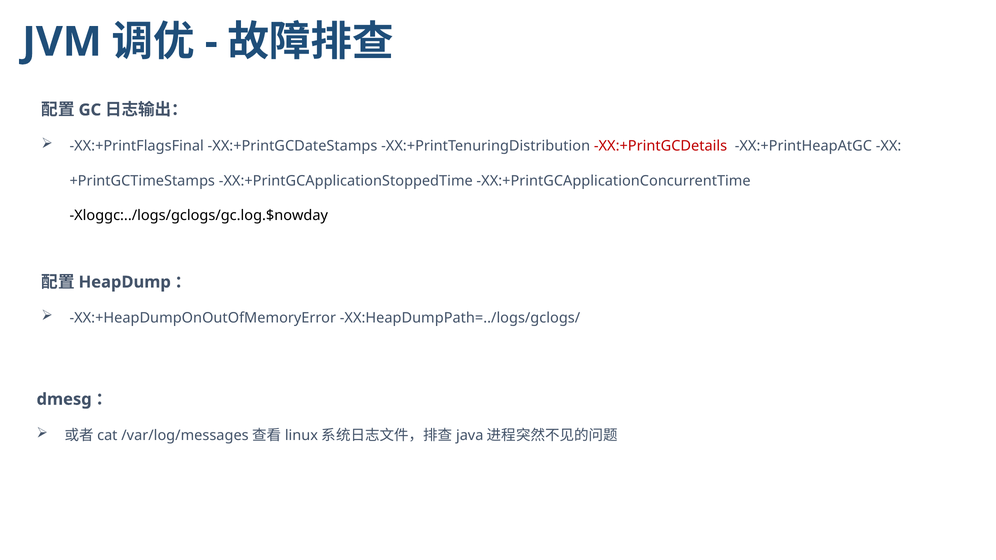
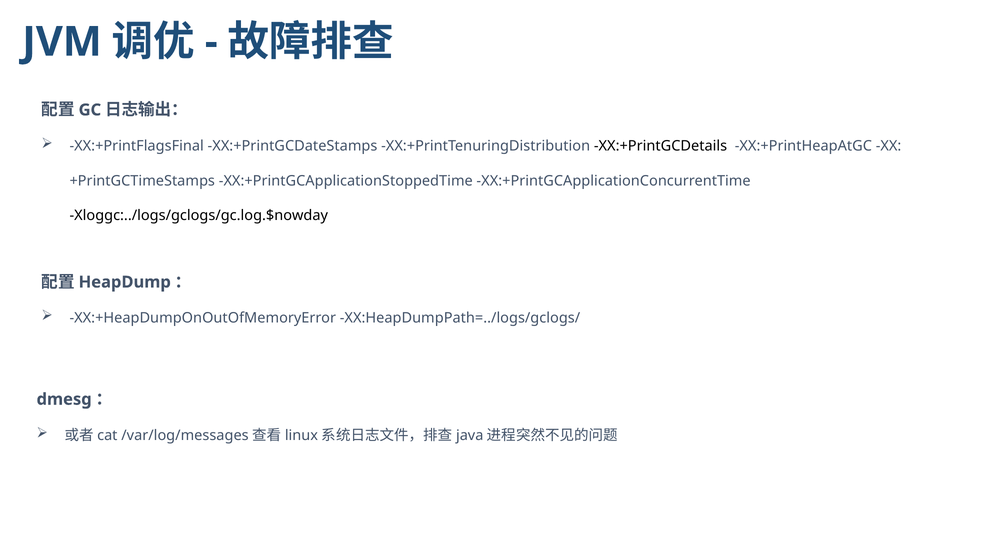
XX:+PrintGCDetails colour: red -> black
